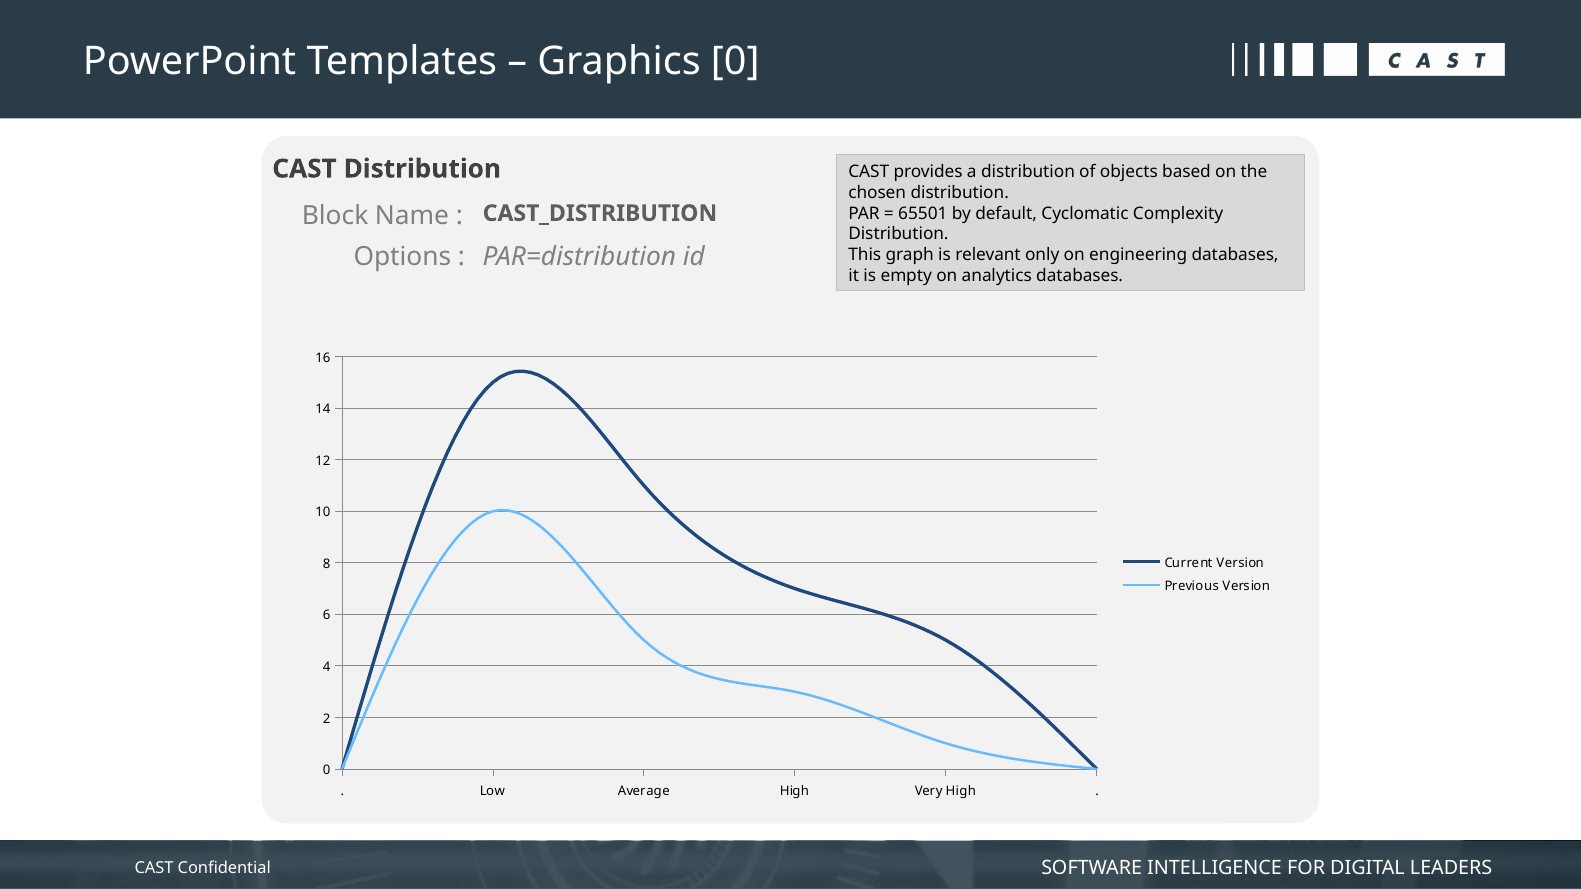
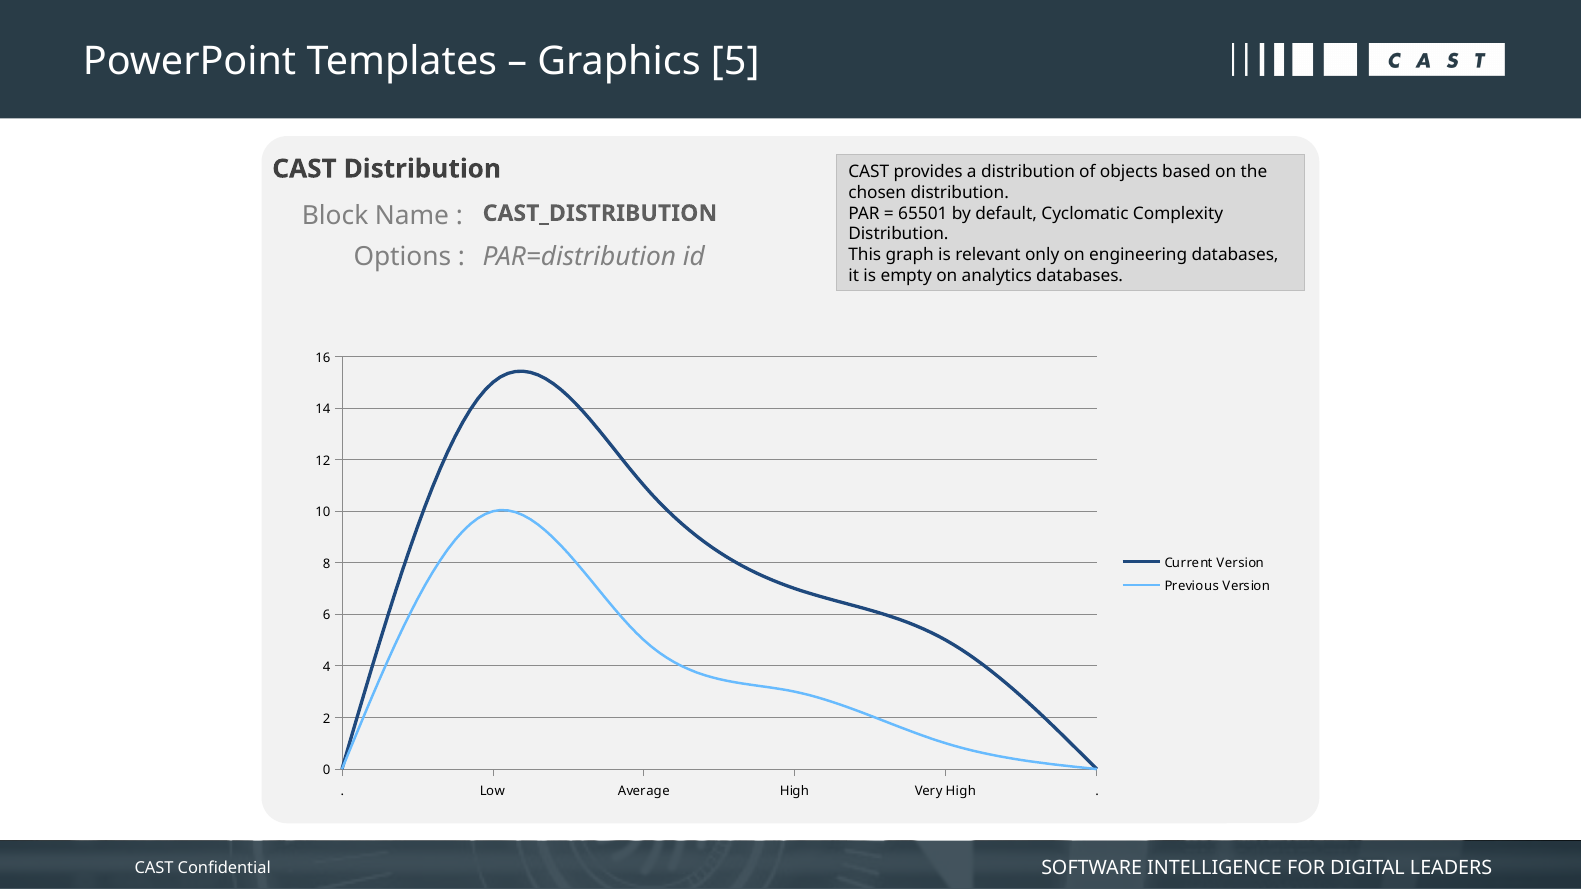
Graphics 0: 0 -> 5
